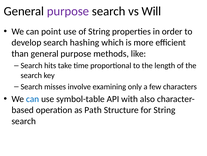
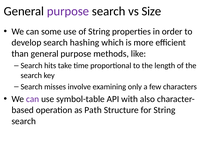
Will: Will -> Size
point: point -> some
can at (33, 99) colour: blue -> purple
